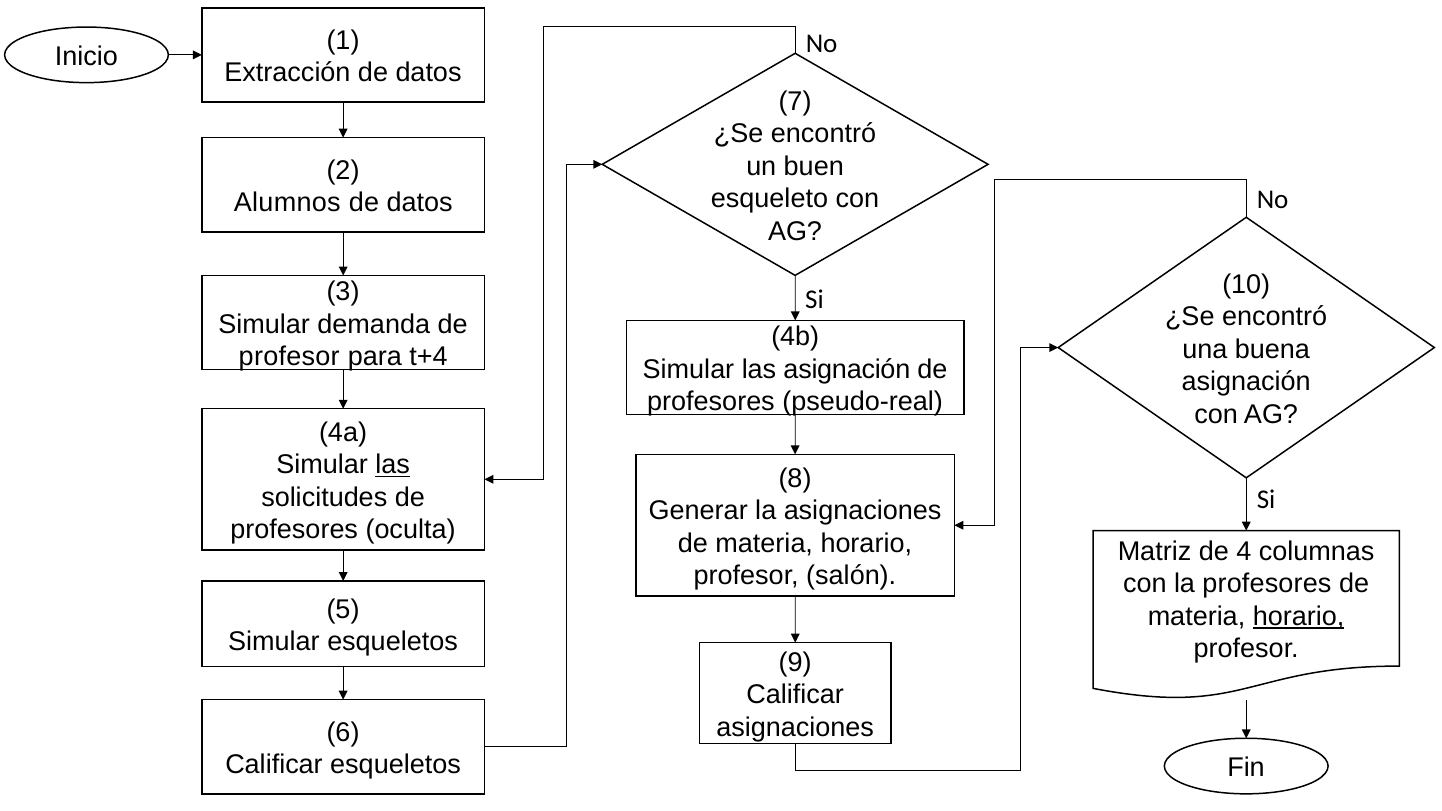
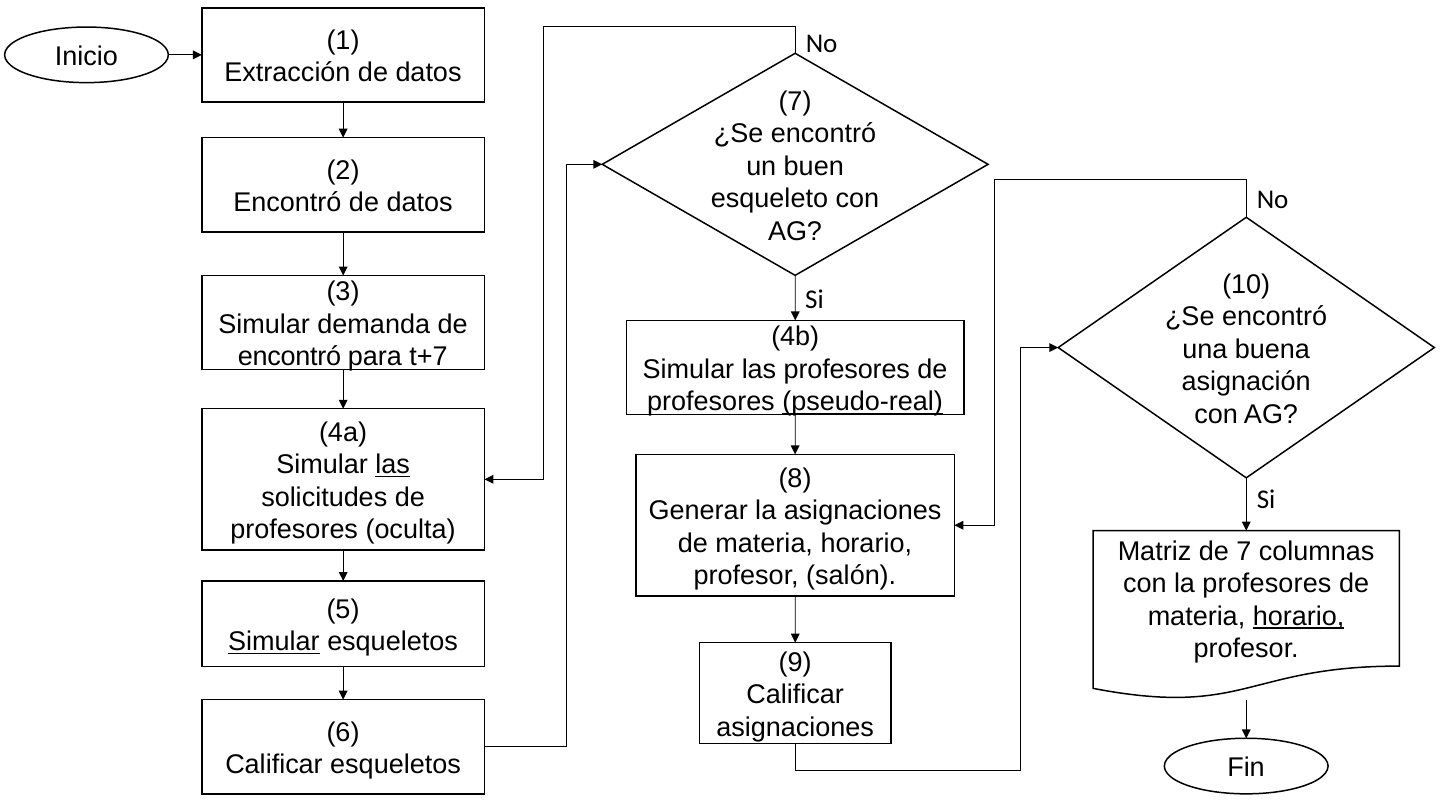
Alumnos at (287, 203): Alumnos -> Encontró
profesor at (289, 357): profesor -> encontró
t+4: t+4 -> t+7
las asignación: asignación -> profesores
pseudo-real underline: none -> present
de 4: 4 -> 7
Simular at (274, 642) underline: none -> present
